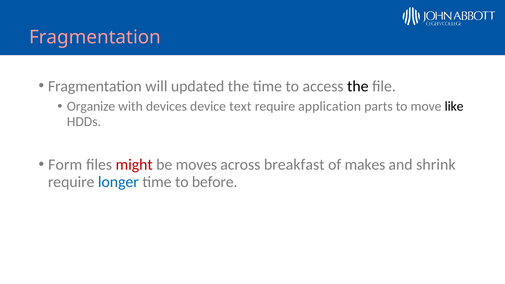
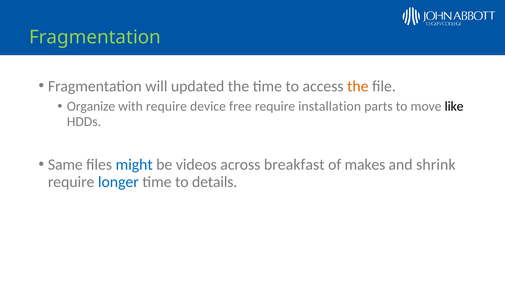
Fragmentation at (95, 37) colour: pink -> light green
the at (358, 86) colour: black -> orange
with devices: devices -> require
text: text -> free
application: application -> installation
Form: Form -> Same
might colour: red -> blue
moves: moves -> videos
before: before -> details
